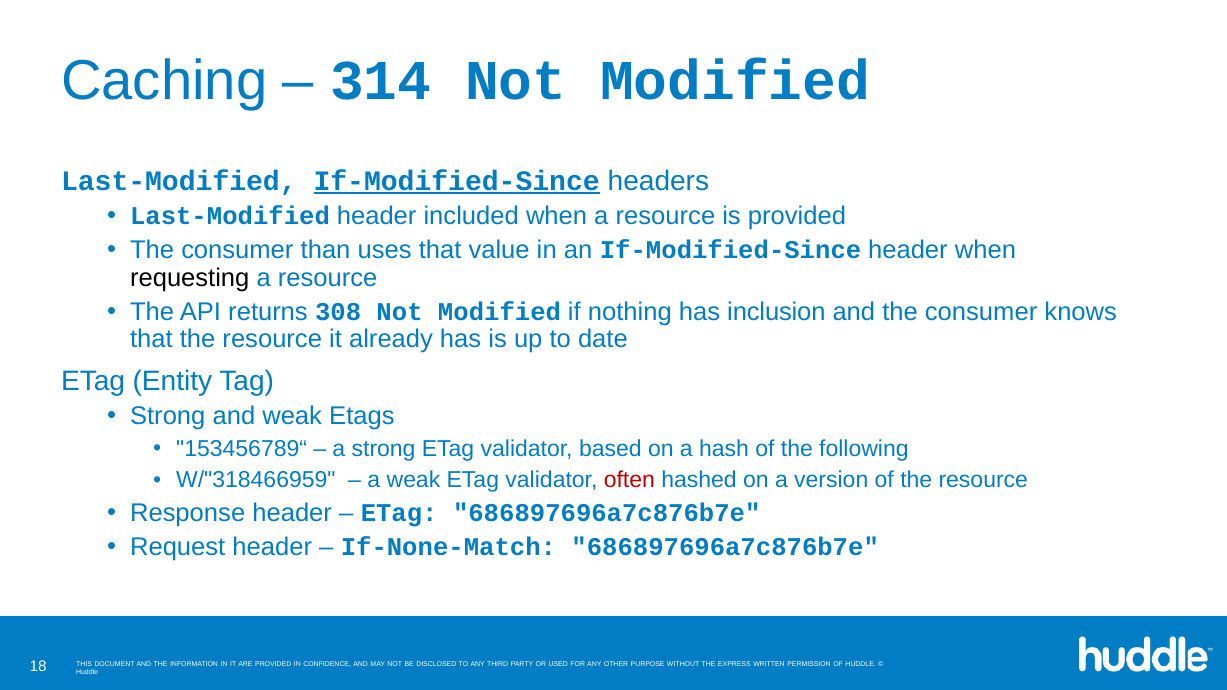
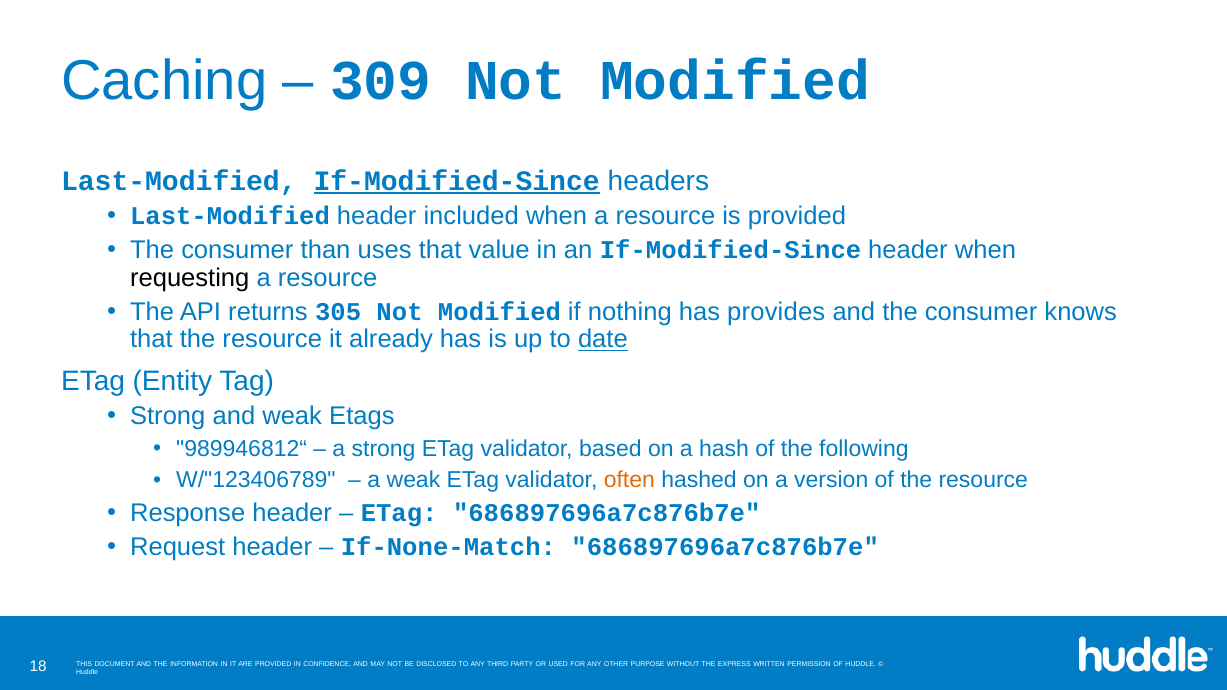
314: 314 -> 309
308: 308 -> 305
inclusion: inclusion -> provides
date underline: none -> present
153456789“: 153456789“ -> 989946812“
W/"318466959: W/"318466959 -> W/"123406789
often colour: red -> orange
